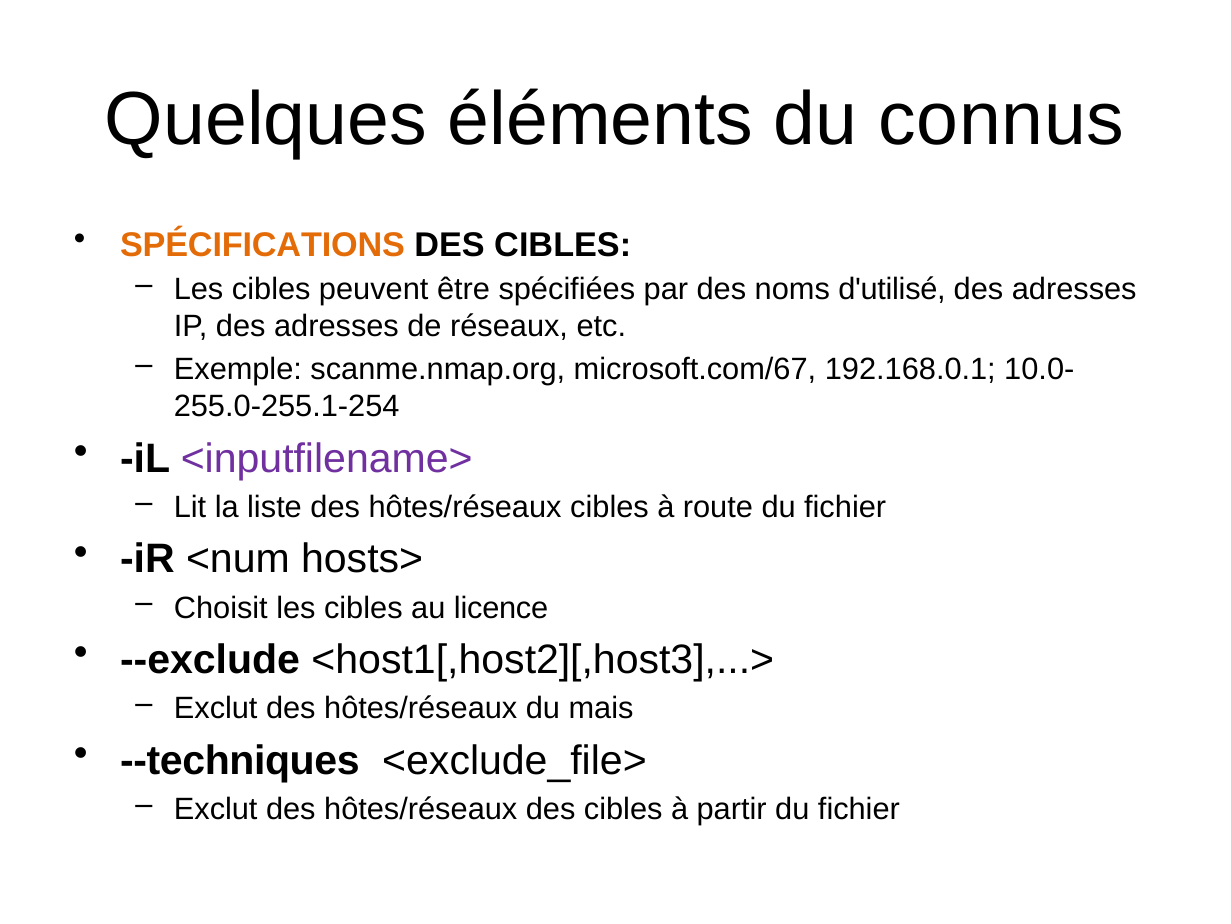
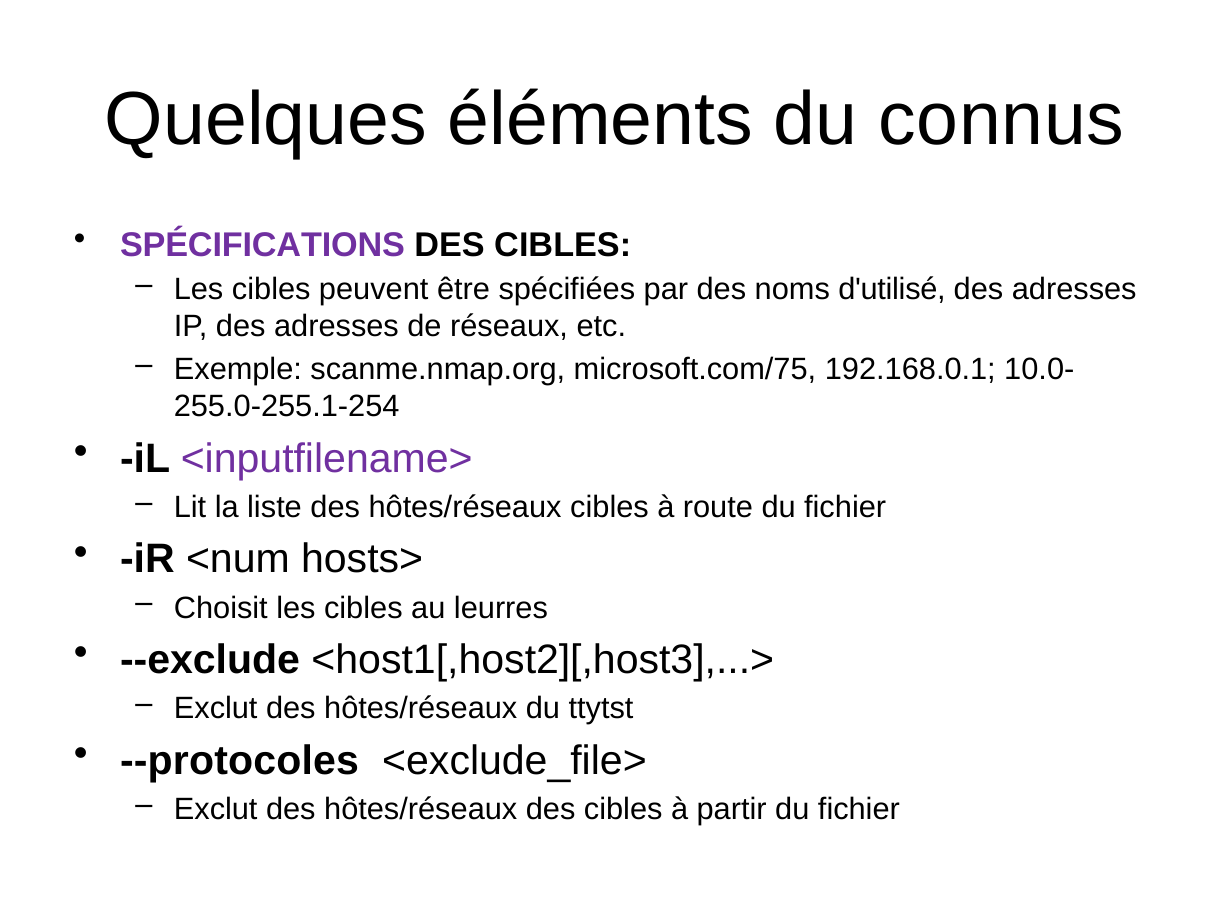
SPÉCIFICATIONS colour: orange -> purple
microsoft.com/67: microsoft.com/67 -> microsoft.com/75
licence: licence -> leurres
mais: mais -> ttytst
--techniques: --techniques -> --protocoles
